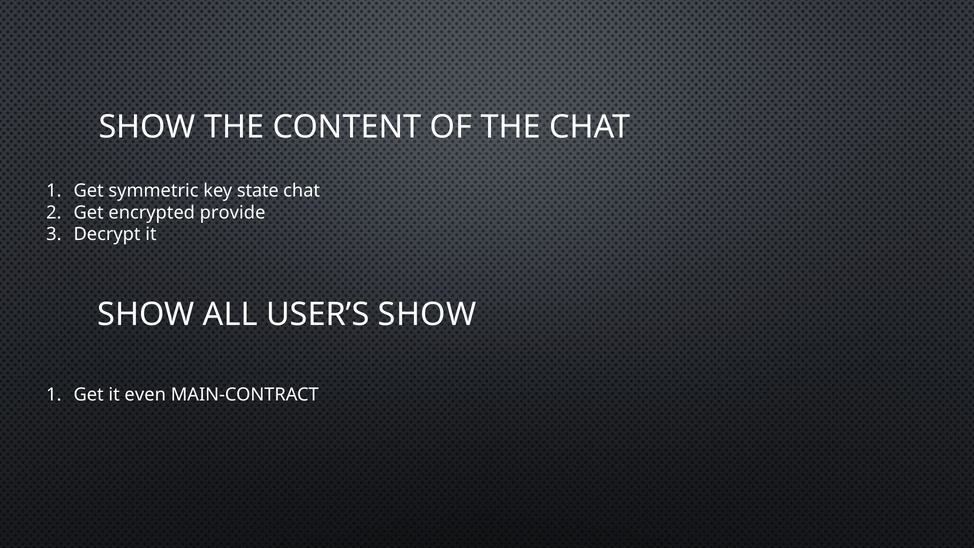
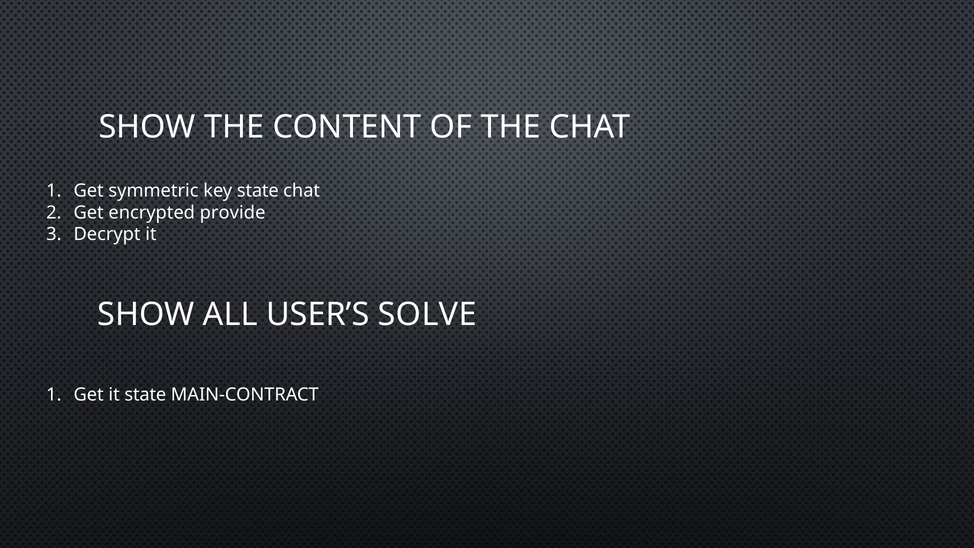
USER’S SHOW: SHOW -> SOLVE
it even: even -> state
